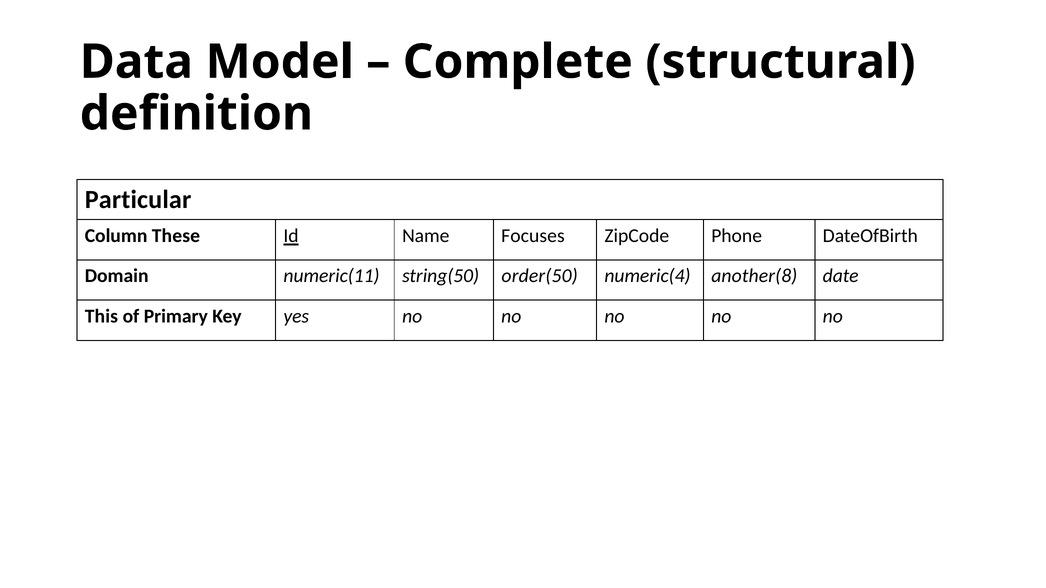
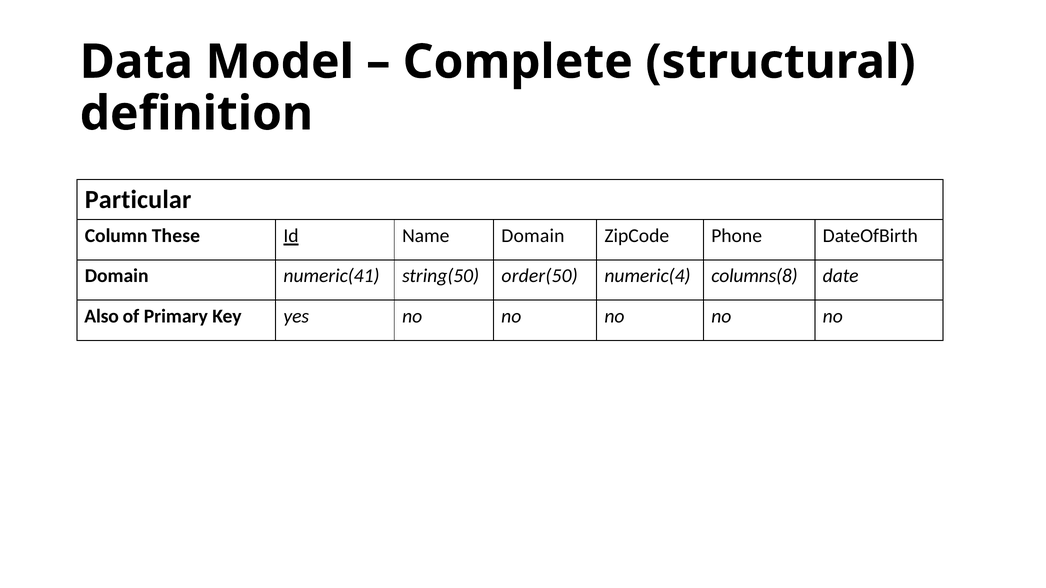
Name Focuses: Focuses -> Domain
numeric(11: numeric(11 -> numeric(41
another(8: another(8 -> columns(8
This: This -> Also
